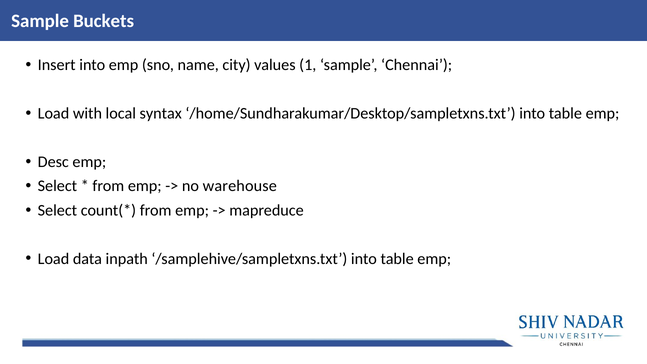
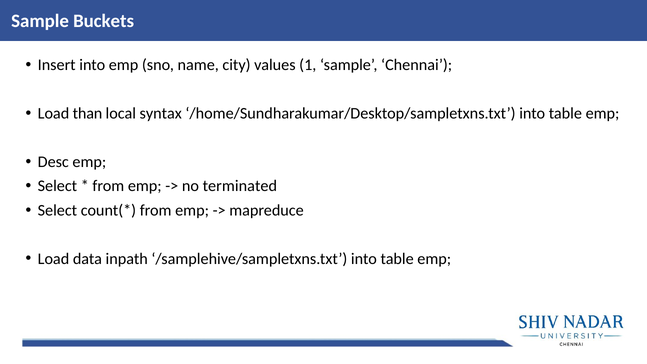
with: with -> than
warehouse: warehouse -> terminated
